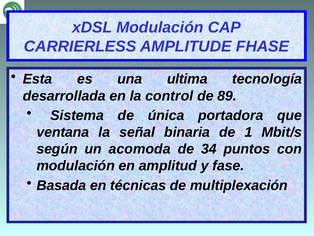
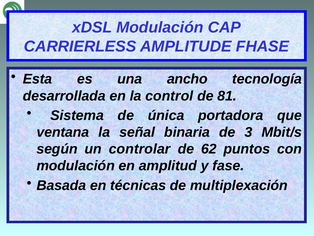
ultima: ultima -> ancho
89: 89 -> 81
1: 1 -> 3
acomoda: acomoda -> controlar
34: 34 -> 62
